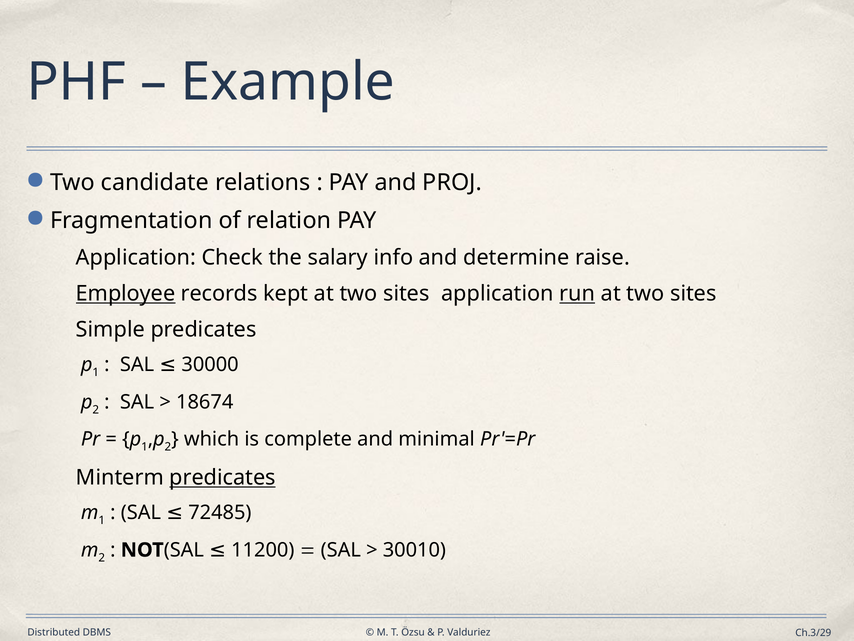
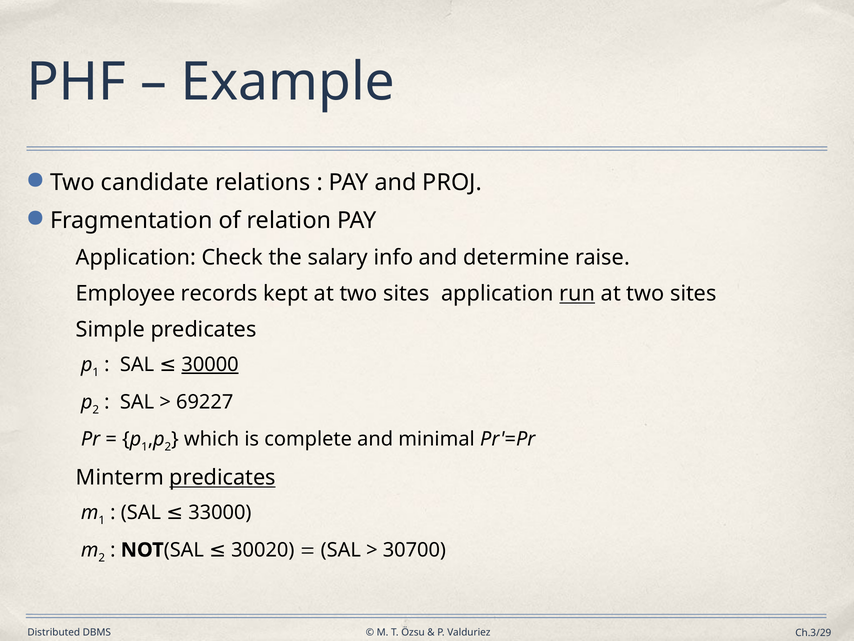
Employee underline: present -> none
30000 underline: none -> present
18674: 18674 -> 69227
72485: 72485 -> 33000
30010: 30010 -> 30700
11200: 11200 -> 30020
